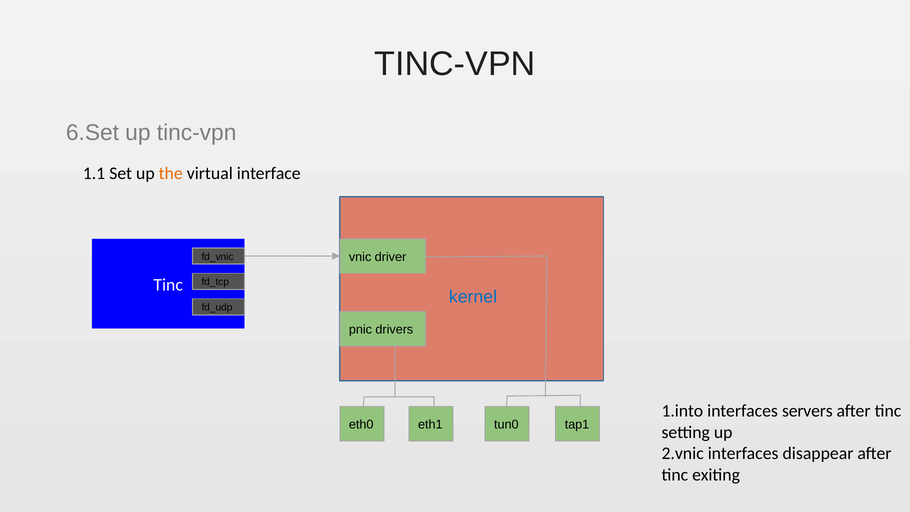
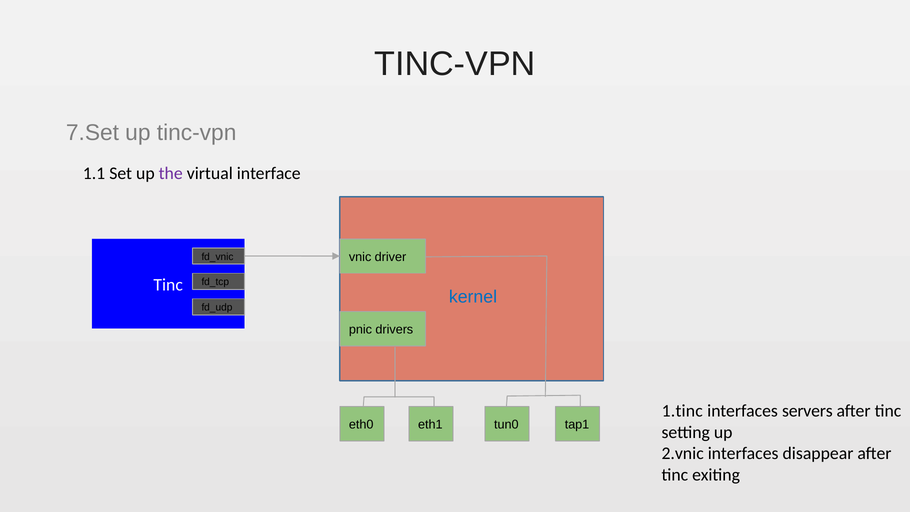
6.Set: 6.Set -> 7.Set
the colour: orange -> purple
1.into: 1.into -> 1.tinc
